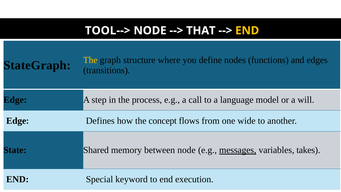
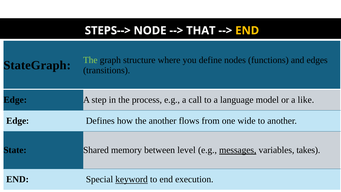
TOOL-->: TOOL--> -> STEPS-->
The at (90, 60) colour: yellow -> light green
will: will -> like
the concept: concept -> another
between node: node -> level
keyword underline: none -> present
